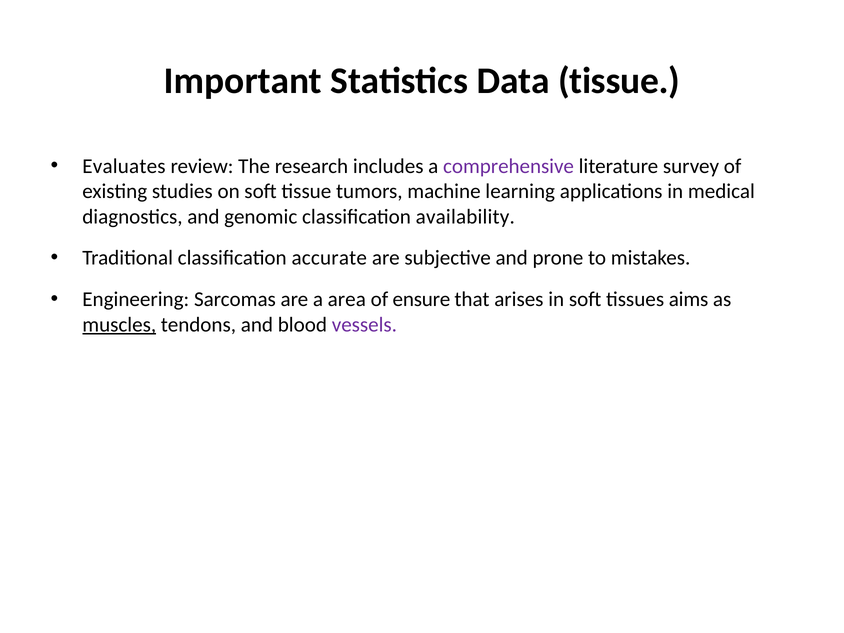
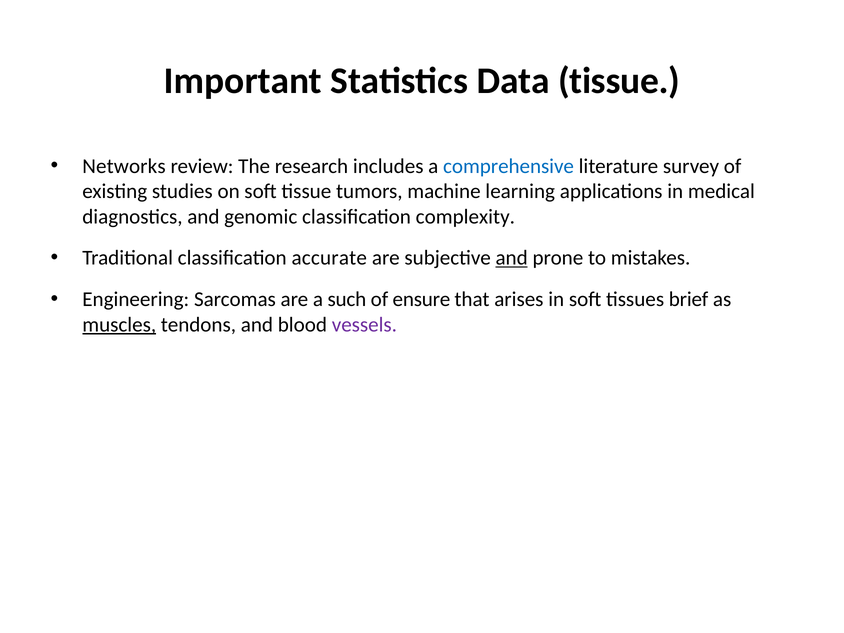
Evaluates: Evaluates -> Networks
comprehensive colour: purple -> blue
availability: availability -> complexity
and at (512, 258) underline: none -> present
area: area -> such
aims: aims -> brief
